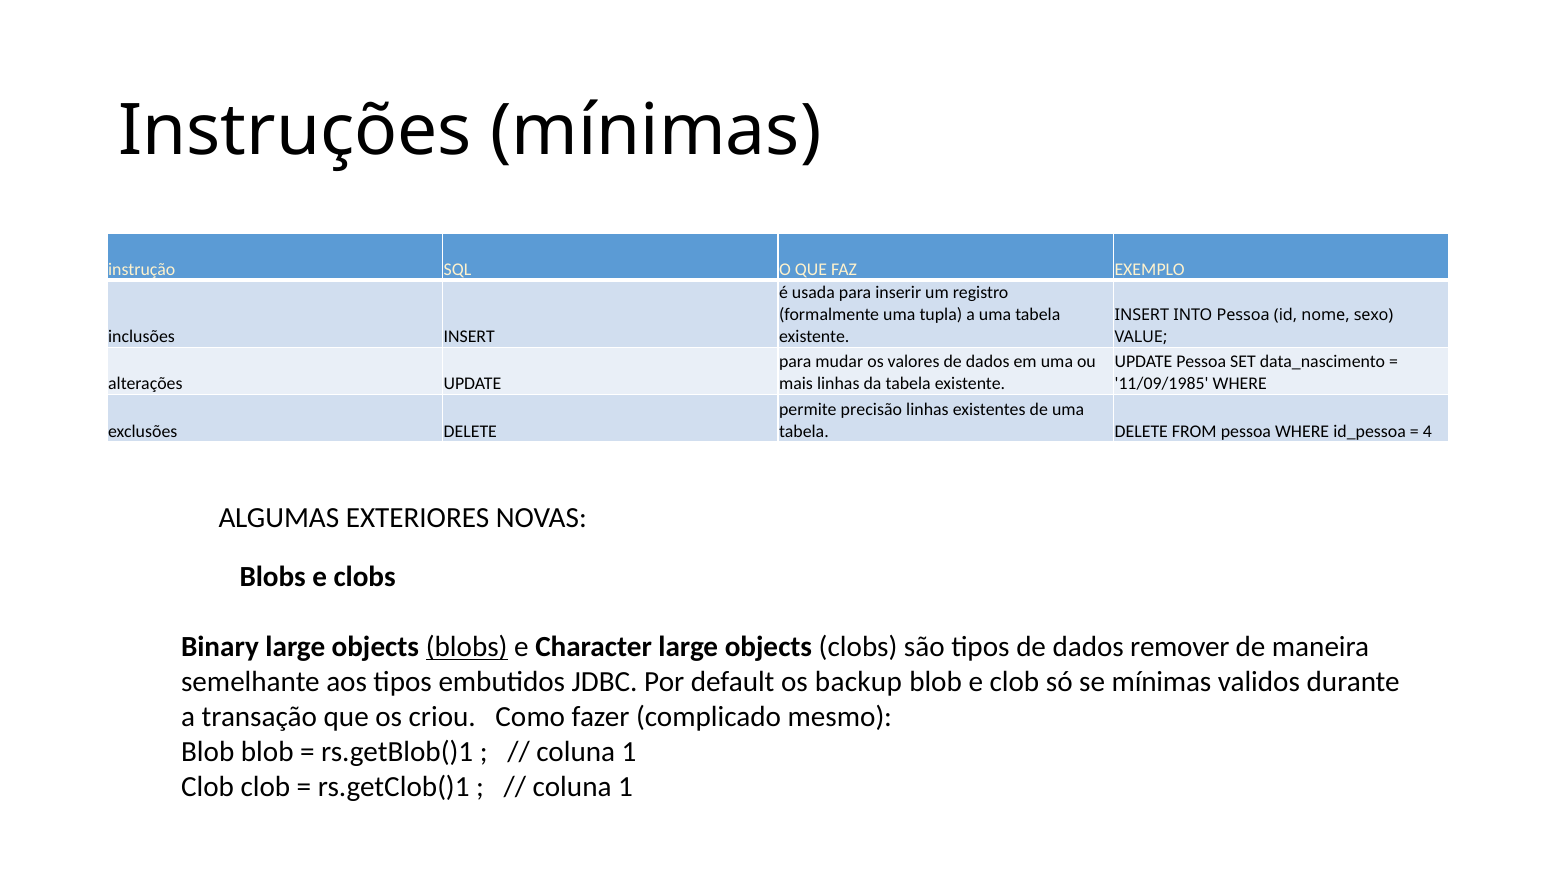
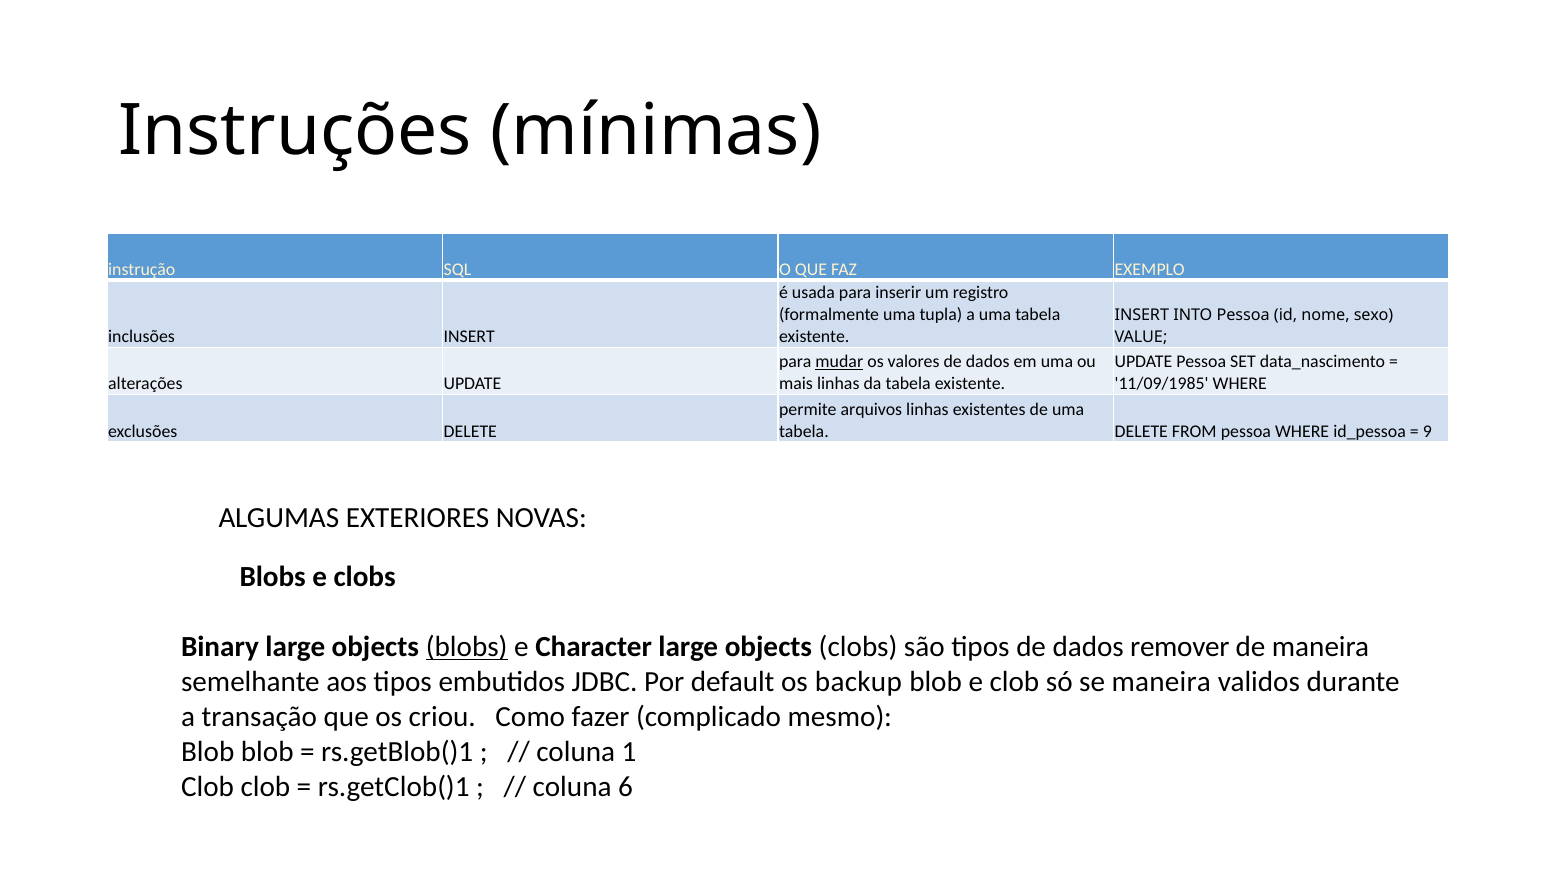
mudar underline: none -> present
precisão: precisão -> arquivos
4: 4 -> 9
se mínimas: mínimas -> maneira
1 at (625, 787): 1 -> 6
